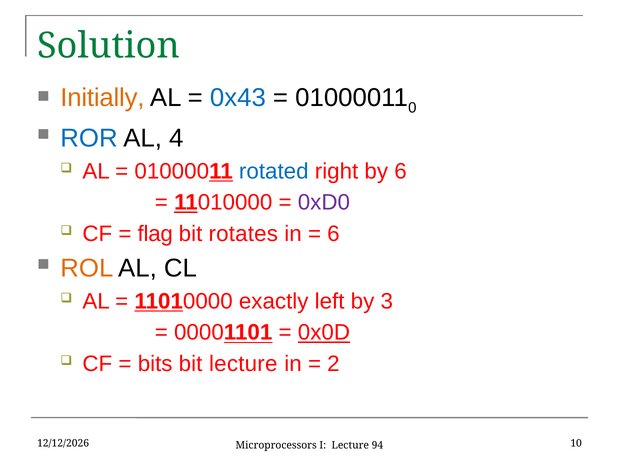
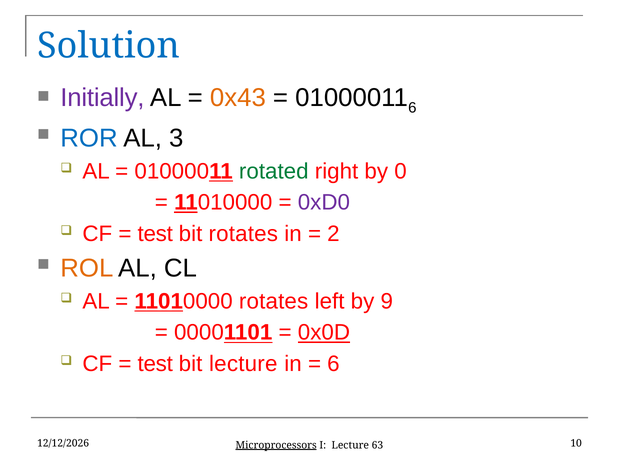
Solution colour: green -> blue
Initially colour: orange -> purple
0x43 colour: blue -> orange
01000011 0: 0 -> 6
4: 4 -> 3
rotated colour: blue -> green
by 6: 6 -> 0
flag at (155, 234): flag -> test
6 at (333, 234): 6 -> 2
11010000 exactly: exactly -> rotates
3: 3 -> 9
bits at (155, 364): bits -> test
2 at (333, 364): 2 -> 6
Microprocessors underline: none -> present
94: 94 -> 63
